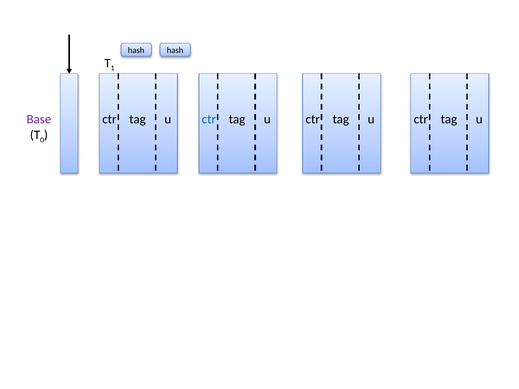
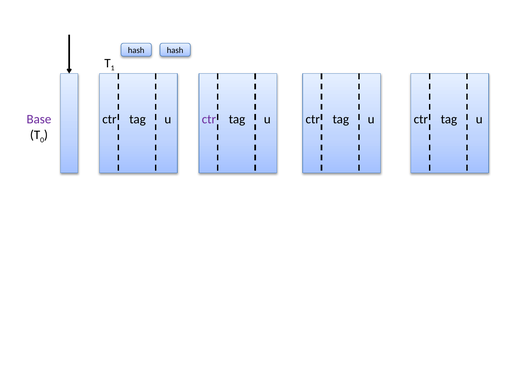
ctr at (209, 119) colour: blue -> purple
